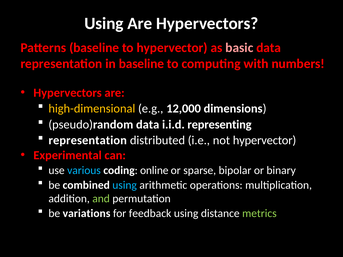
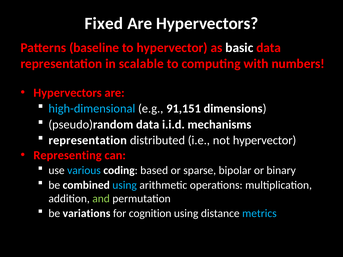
Using at (104, 23): Using -> Fixed
basic colour: pink -> white
in baseline: baseline -> scalable
high-dimensional colour: yellow -> light blue
12,000: 12,000 -> 91,151
representing: representing -> mechanisms
Experimental: Experimental -> Representing
online: online -> based
feedback: feedback -> cognition
metrics colour: light green -> light blue
